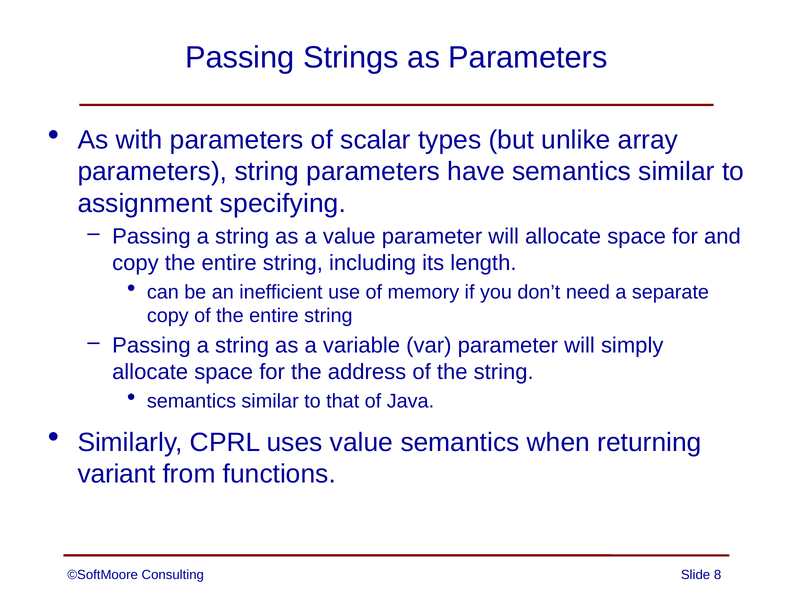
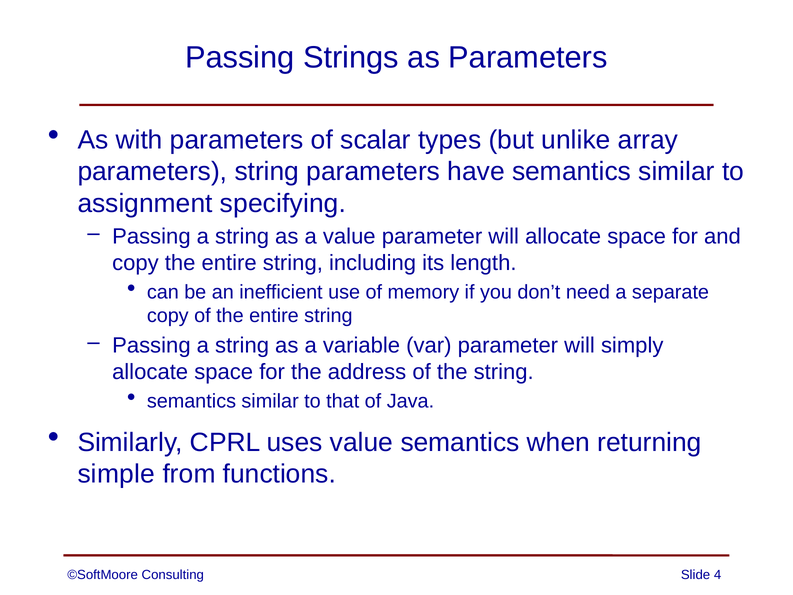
variant: variant -> simple
8: 8 -> 4
